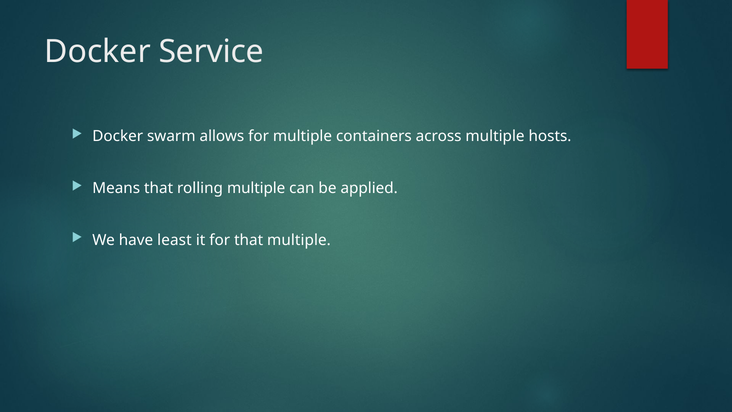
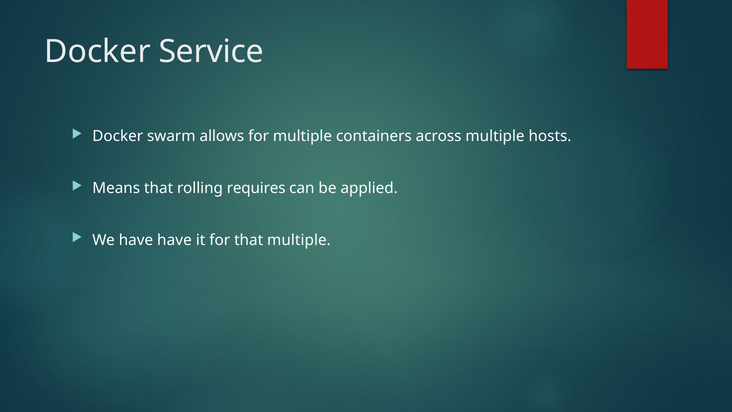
rolling multiple: multiple -> requires
have least: least -> have
